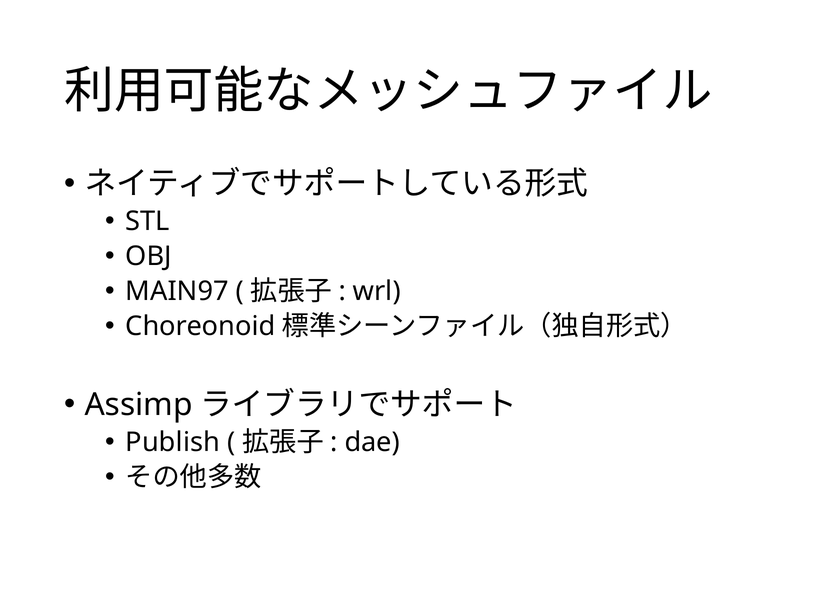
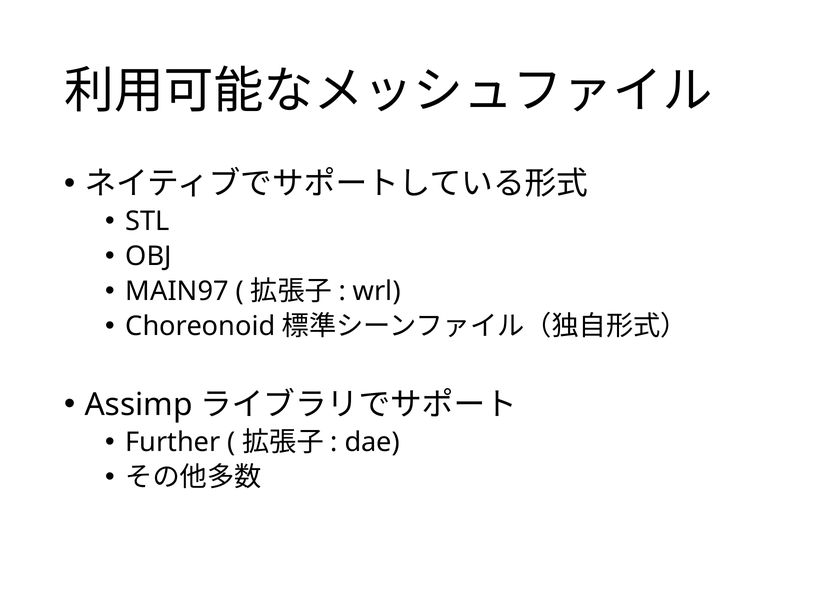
Publish: Publish -> Further
